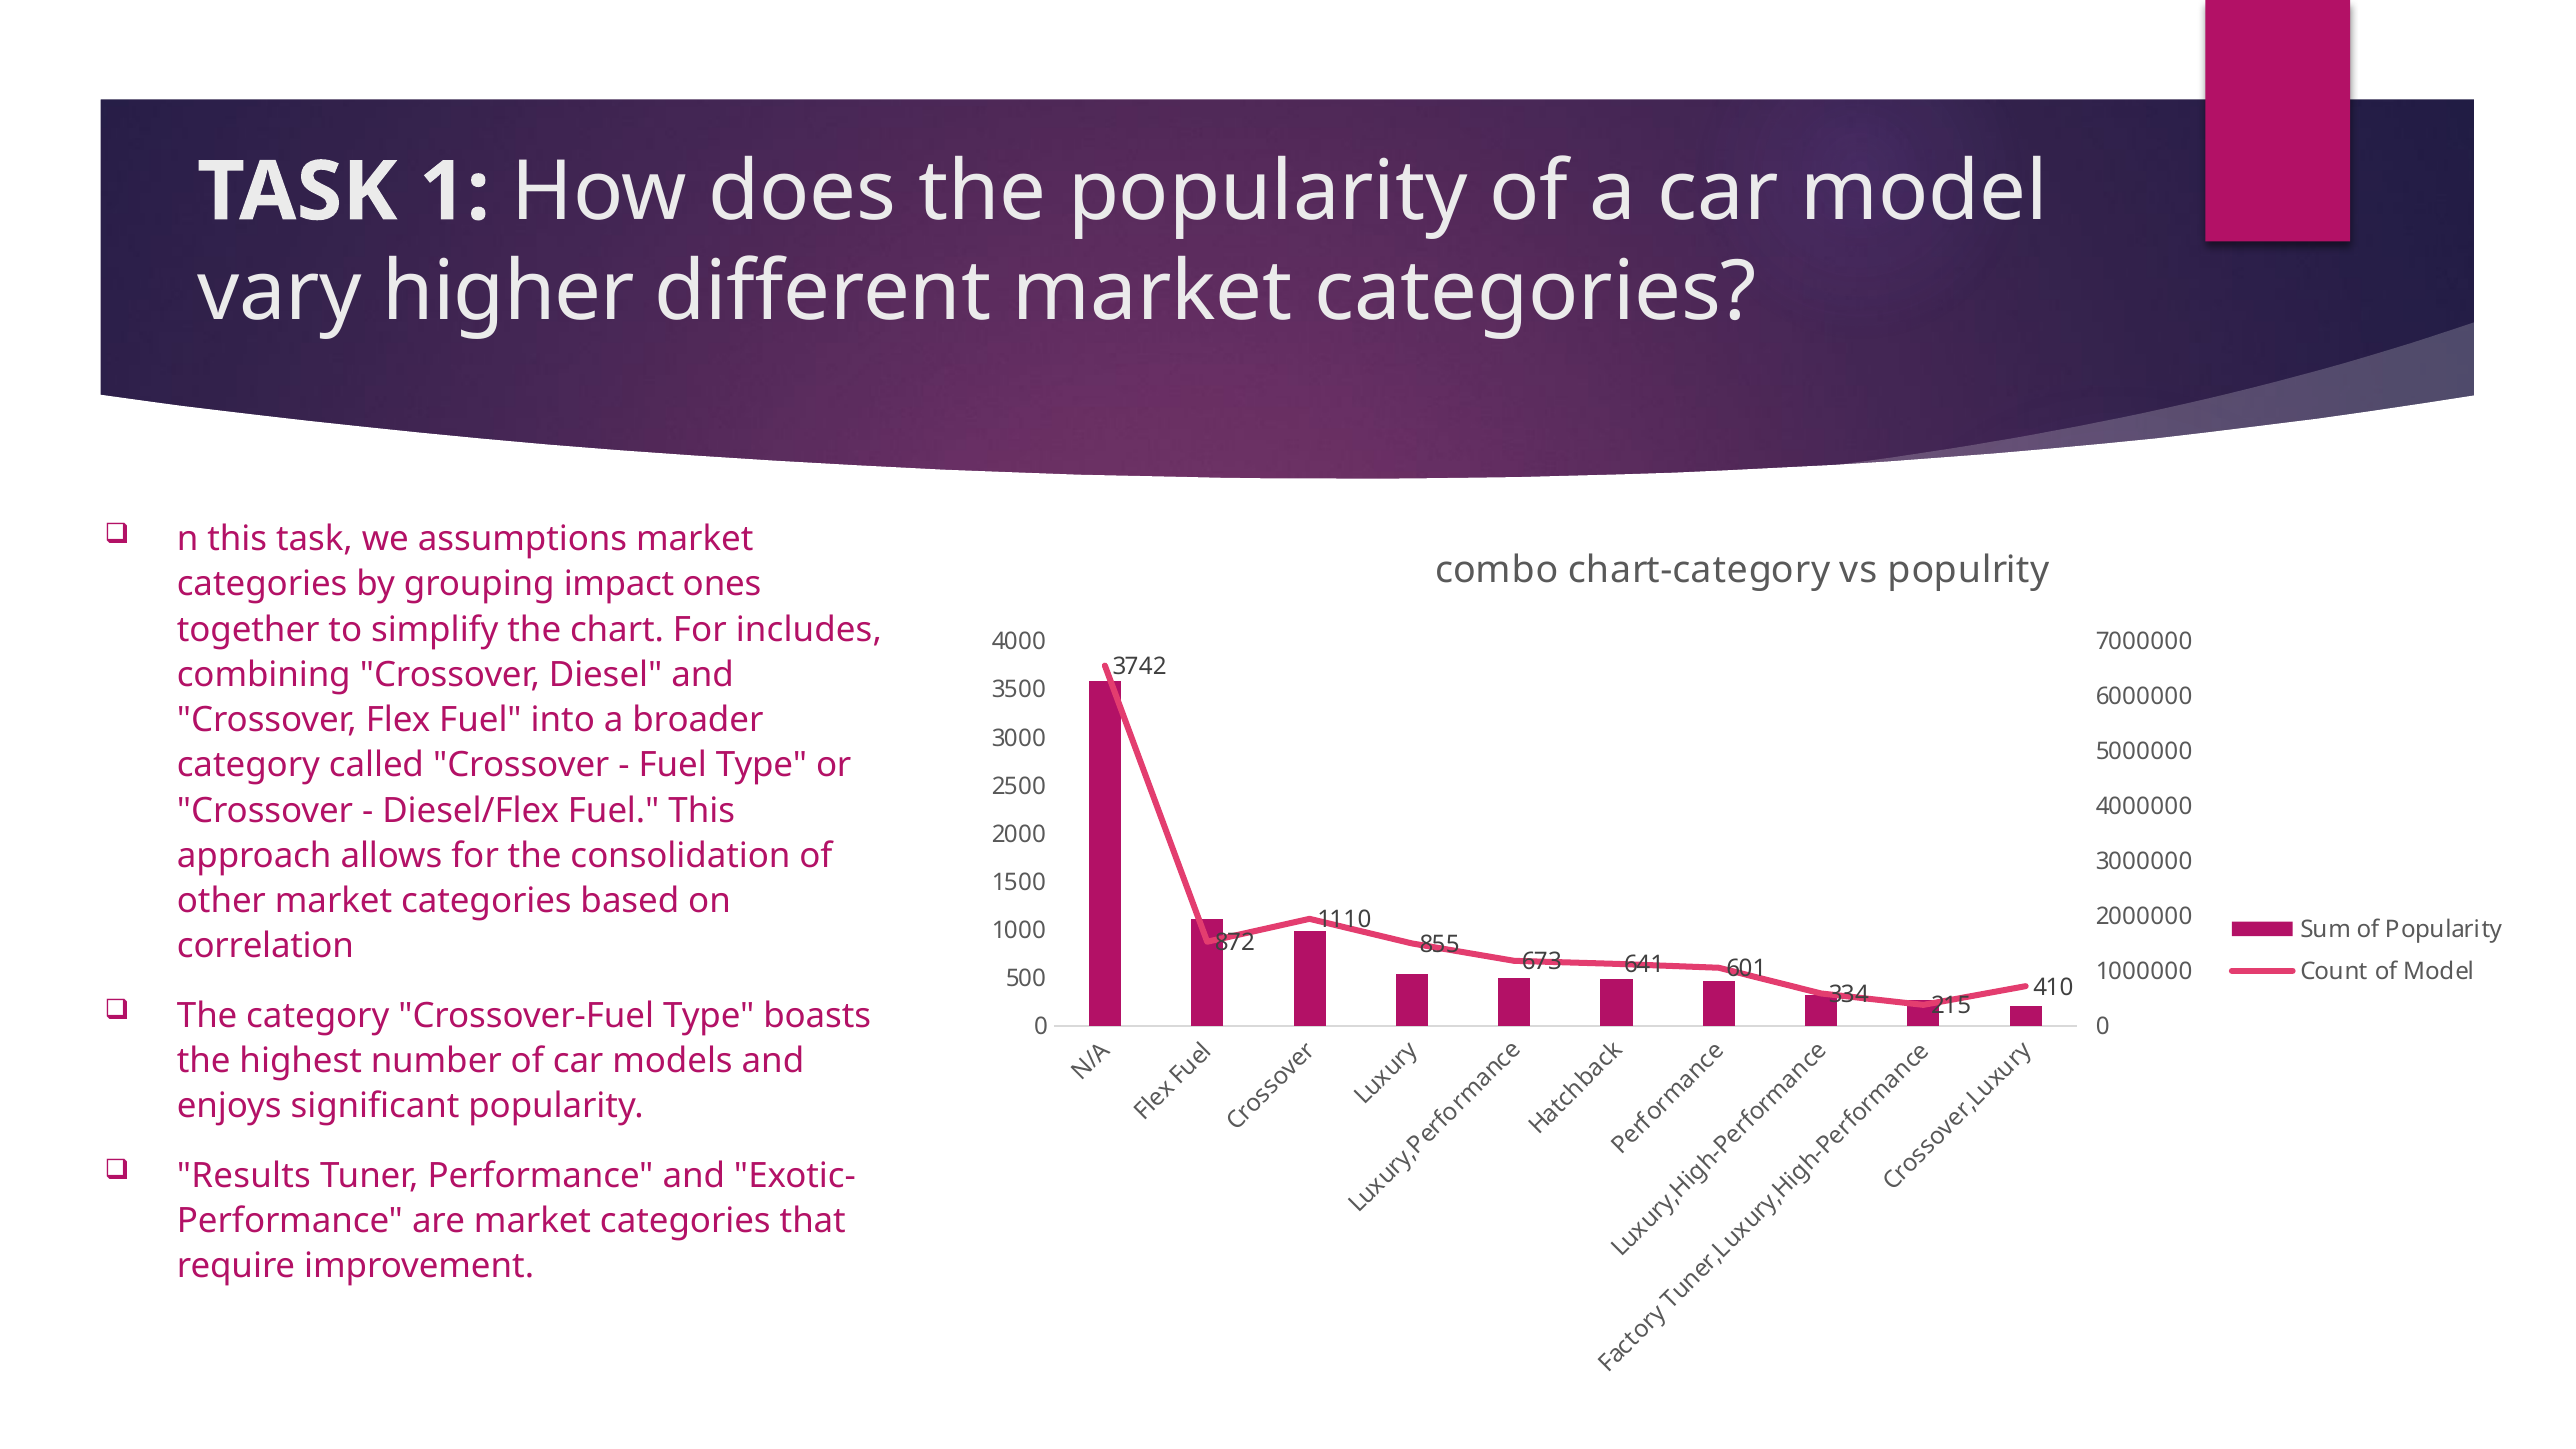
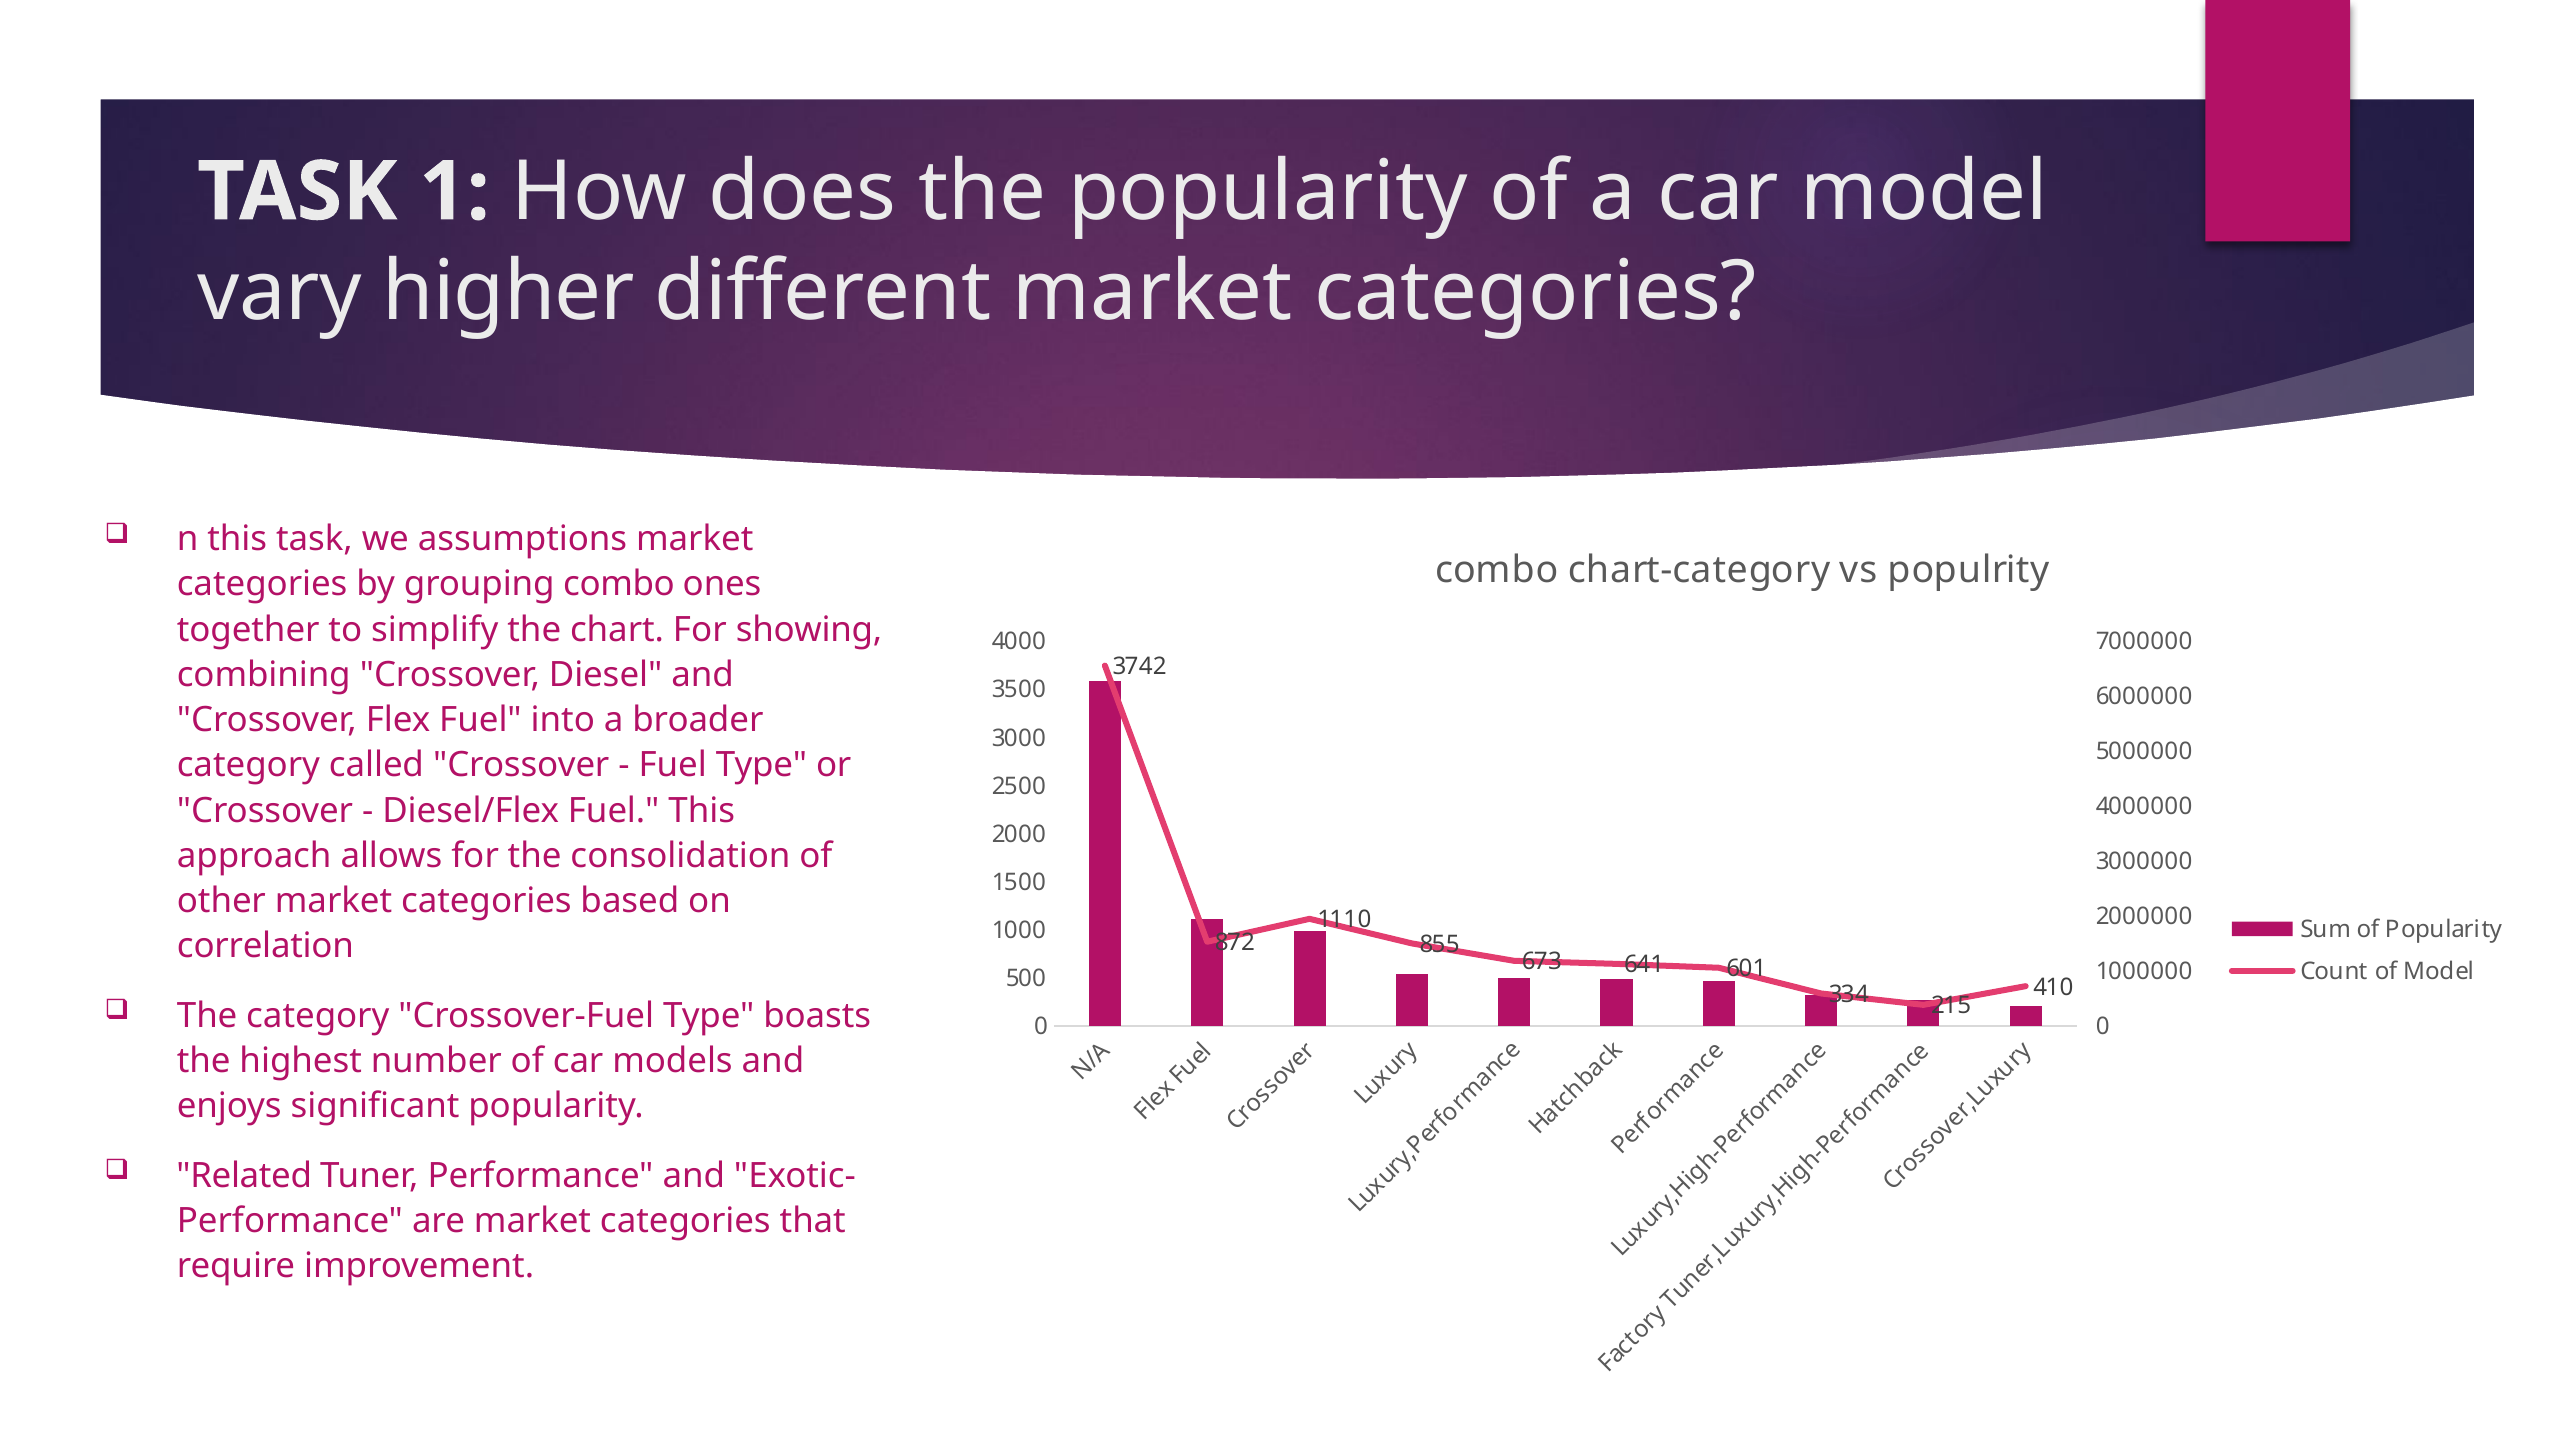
grouping impact: impact -> combo
includes: includes -> showing
Results: Results -> Related
